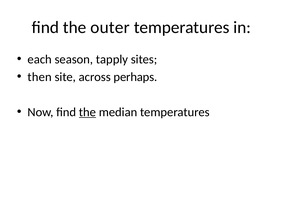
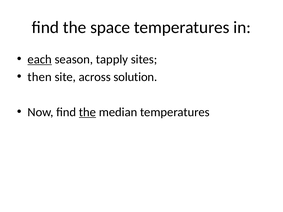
outer: outer -> space
each underline: none -> present
perhaps: perhaps -> solution
